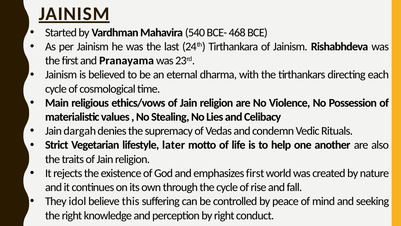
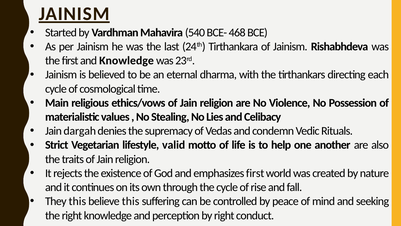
and Pranayama: Pranayama -> Knowledge
later: later -> valid
They idol: idol -> this
